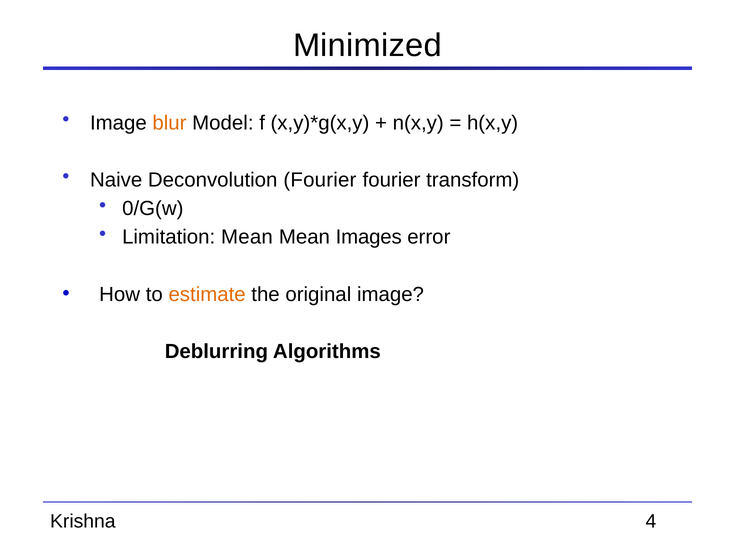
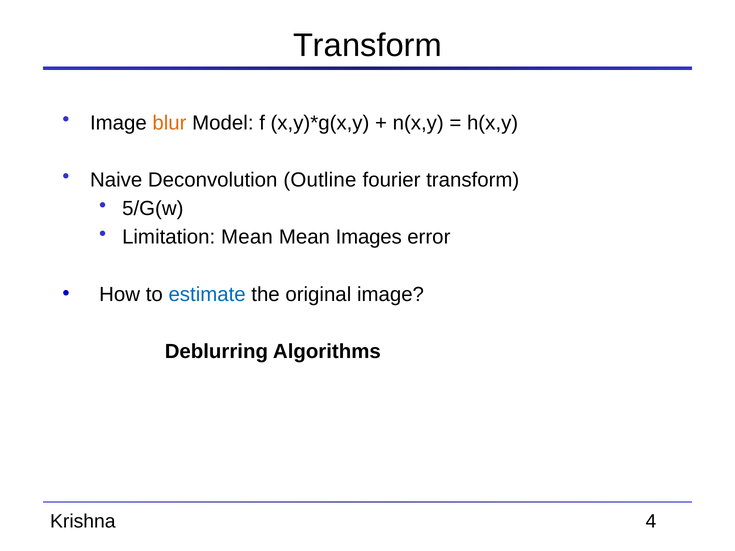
Minimized at (367, 46): Minimized -> Transform
Deconvolution Fourier: Fourier -> Outline
0/G(w: 0/G(w -> 5/G(w
estimate colour: orange -> blue
